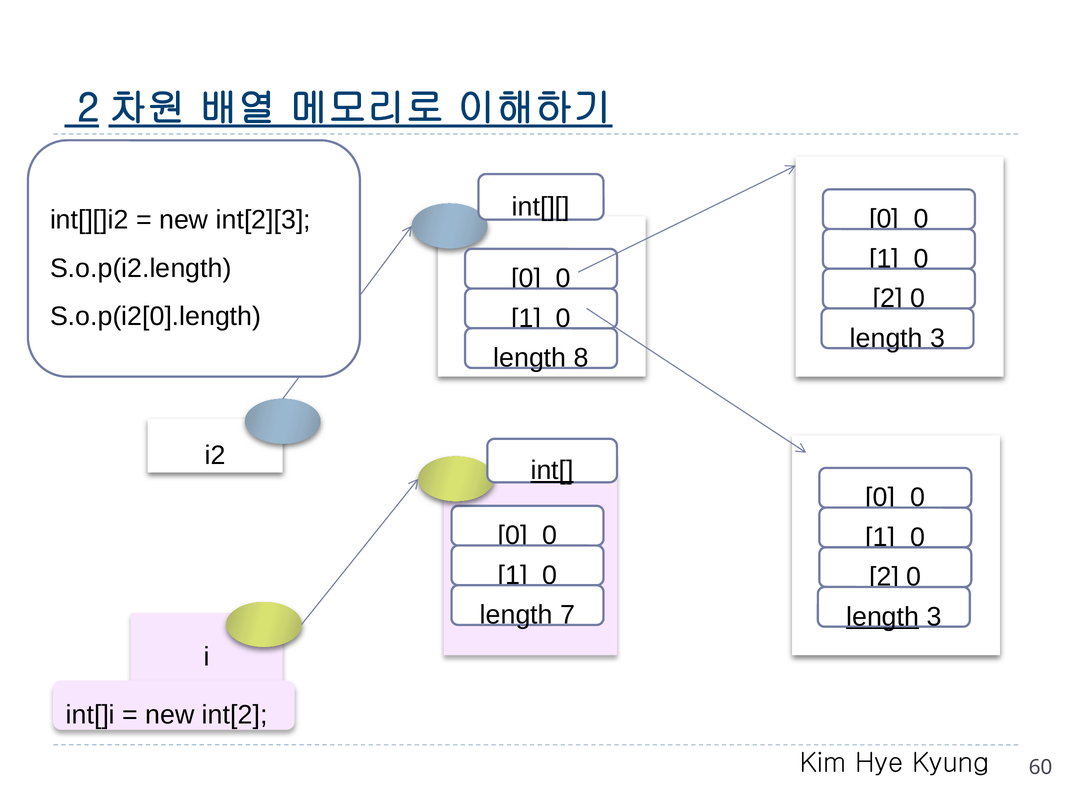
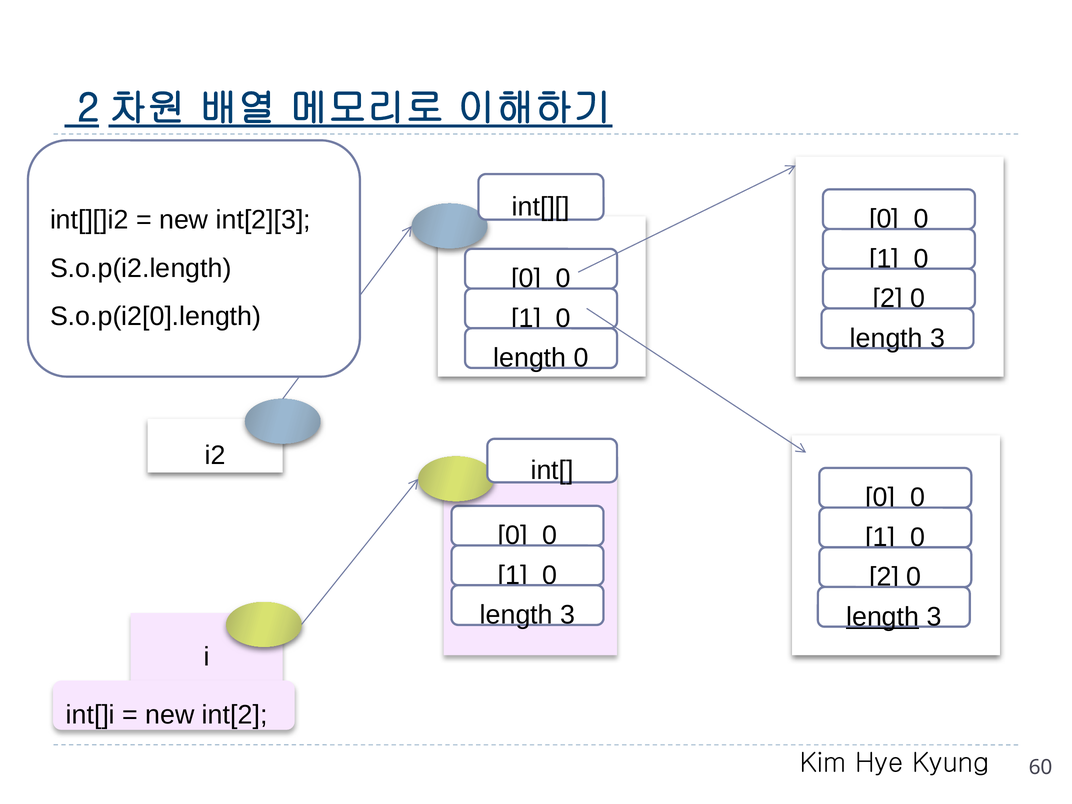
length 8: 8 -> 0
int[ underline: present -> none
7 at (568, 615): 7 -> 3
